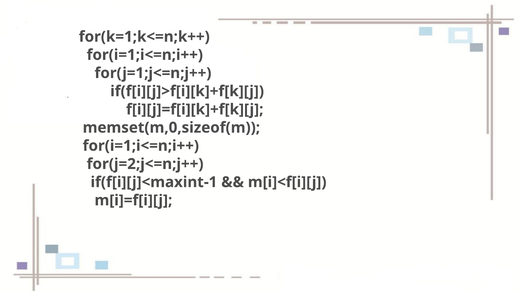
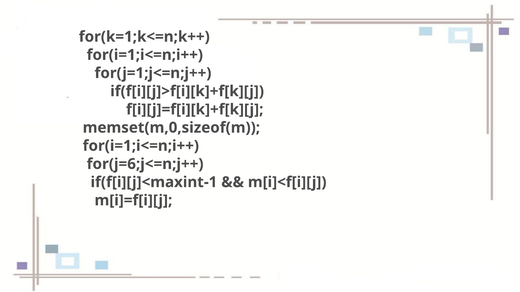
for(j=2;j<=n;j++: for(j=2;j<=n;j++ -> for(j=6;j<=n;j++
